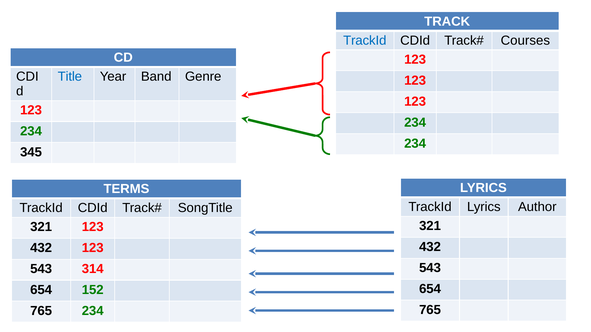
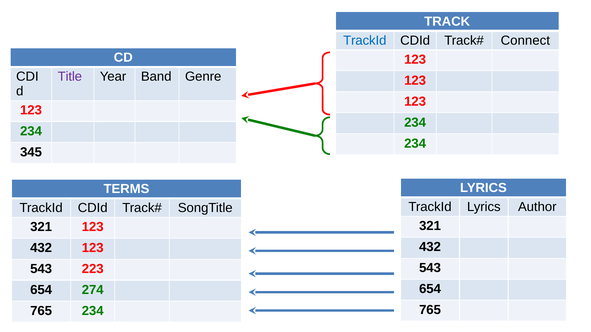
Courses: Courses -> Connect
Title colour: blue -> purple
314: 314 -> 223
152: 152 -> 274
